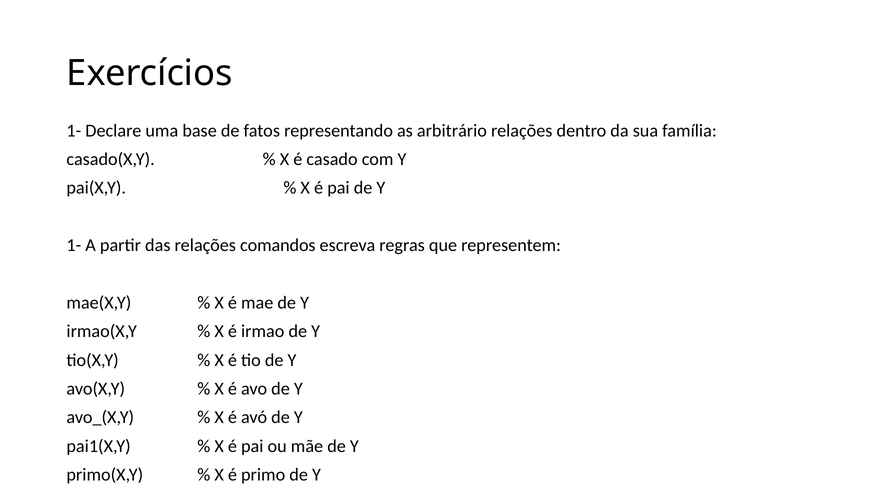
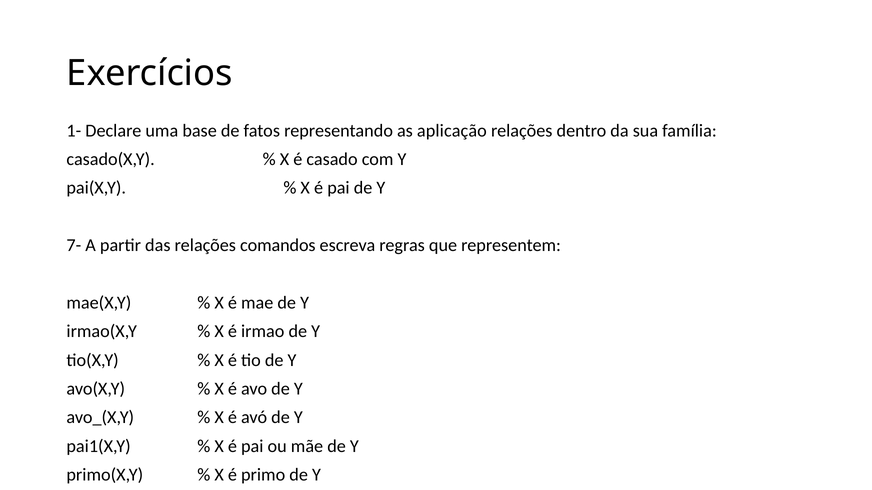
arbitrário: arbitrário -> aplicação
1- at (74, 246): 1- -> 7-
